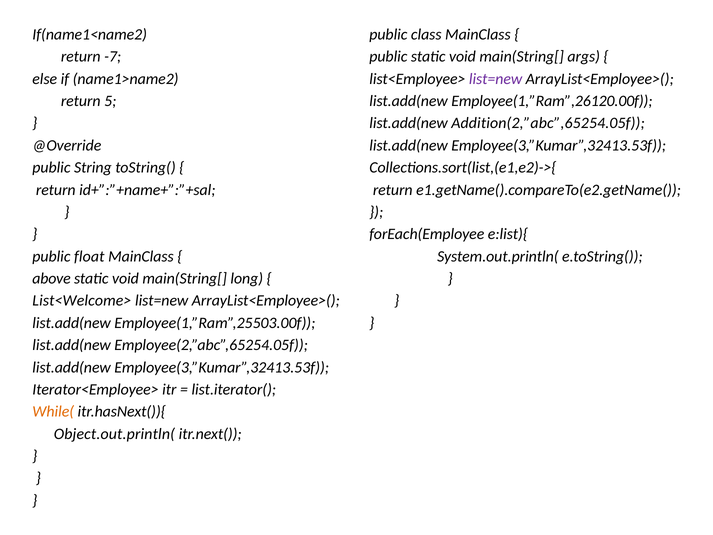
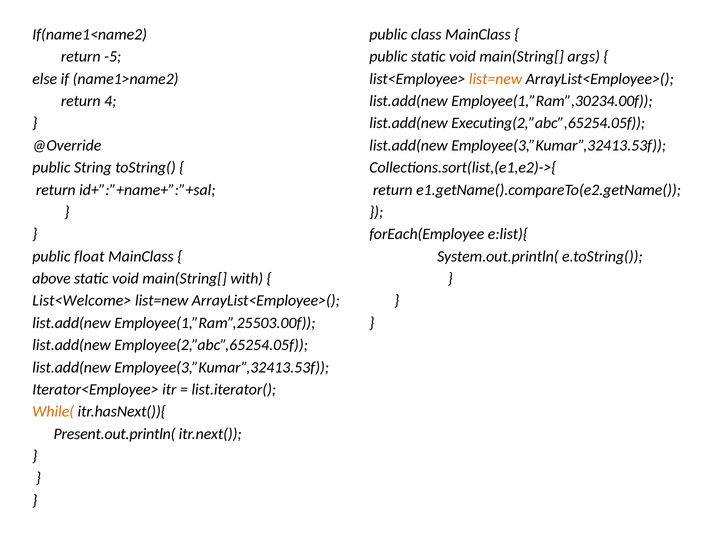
-7: -7 -> -5
list=new at (496, 79) colour: purple -> orange
5: 5 -> 4
Employee(1,”Ram”,26120.00f: Employee(1,”Ram”,26120.00f -> Employee(1,”Ram”,30234.00f
Addition(2,”abc”,65254.05f: Addition(2,”abc”,65254.05f -> Executing(2,”abc”,65254.05f
long: long -> with
Object.out.println(: Object.out.println( -> Present.out.println(
